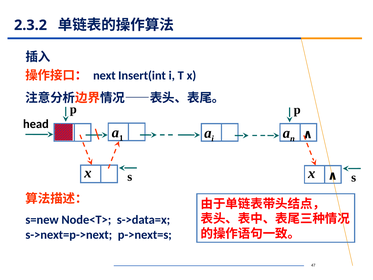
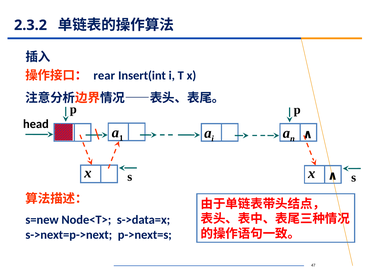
next: next -> rear
